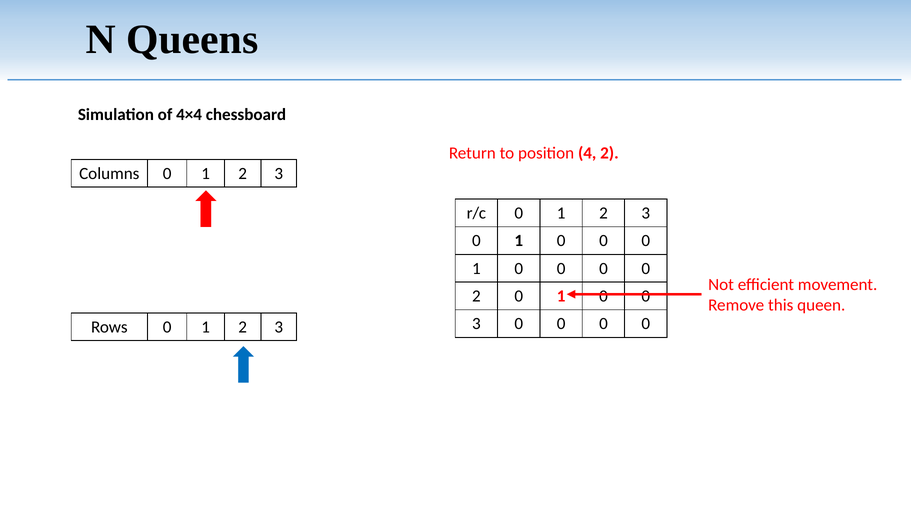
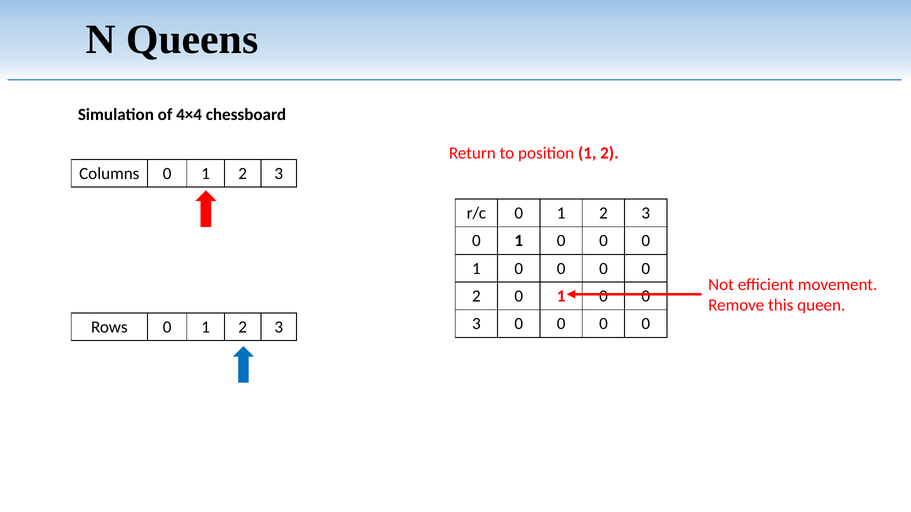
position 4: 4 -> 1
